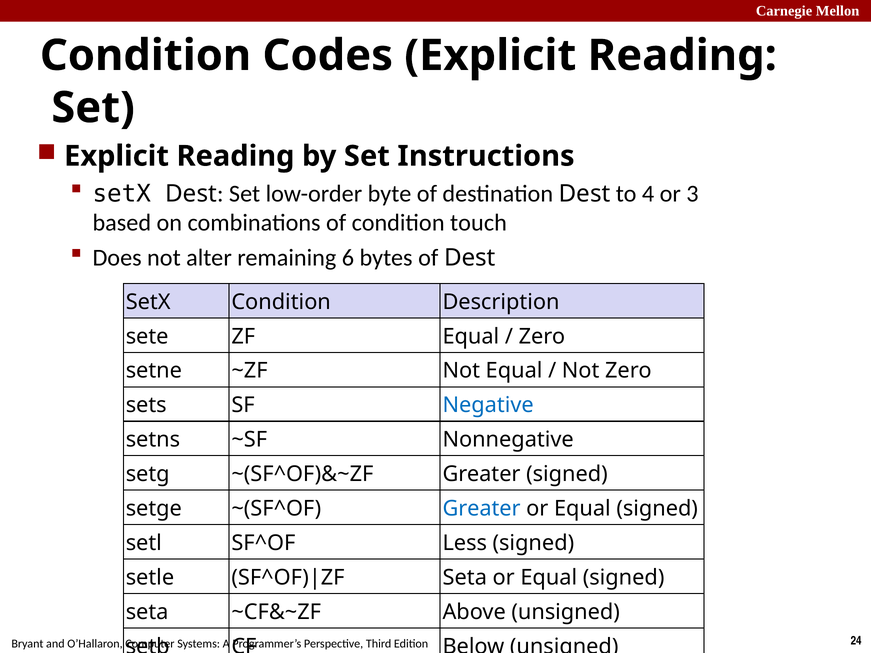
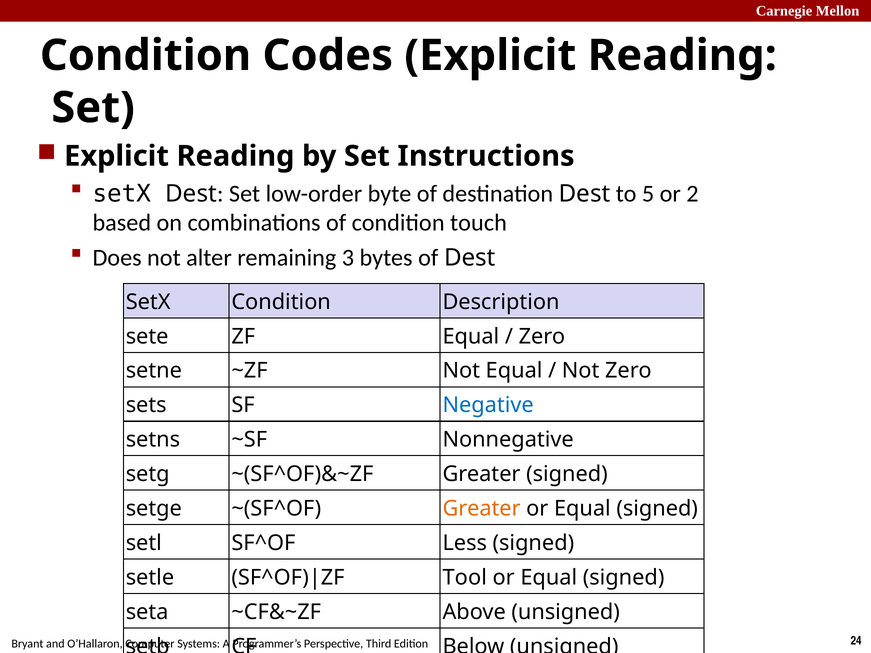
4: 4 -> 5
3: 3 -> 2
6: 6 -> 3
Greater at (482, 509) colour: blue -> orange
Seta at (465, 578): Seta -> Tool
